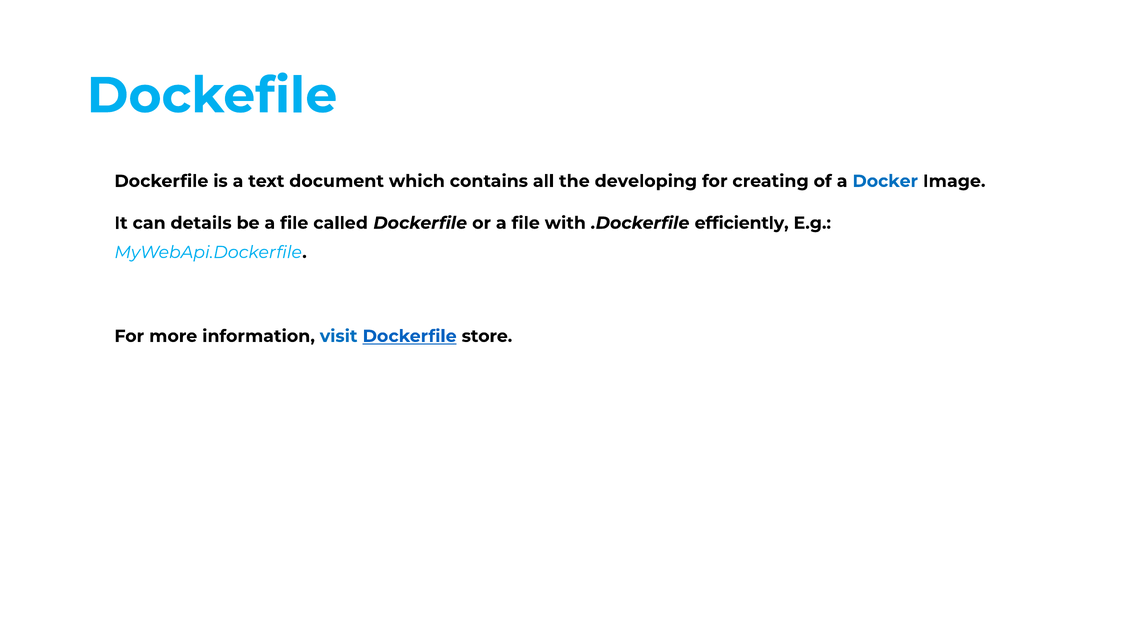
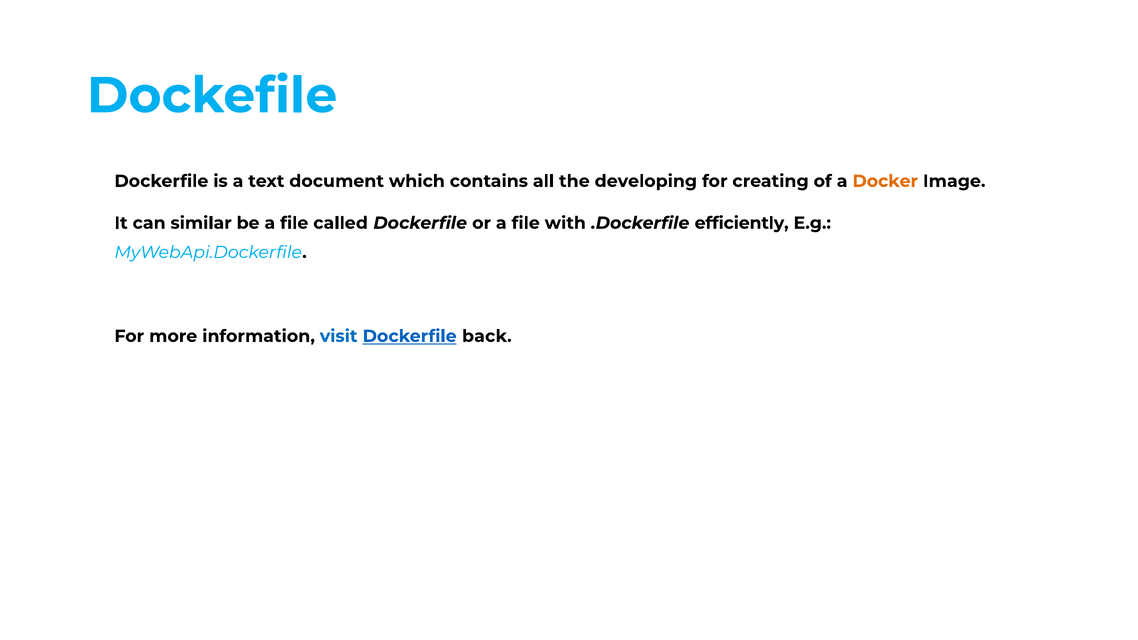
Docker colour: blue -> orange
details: details -> similar
store: store -> back
